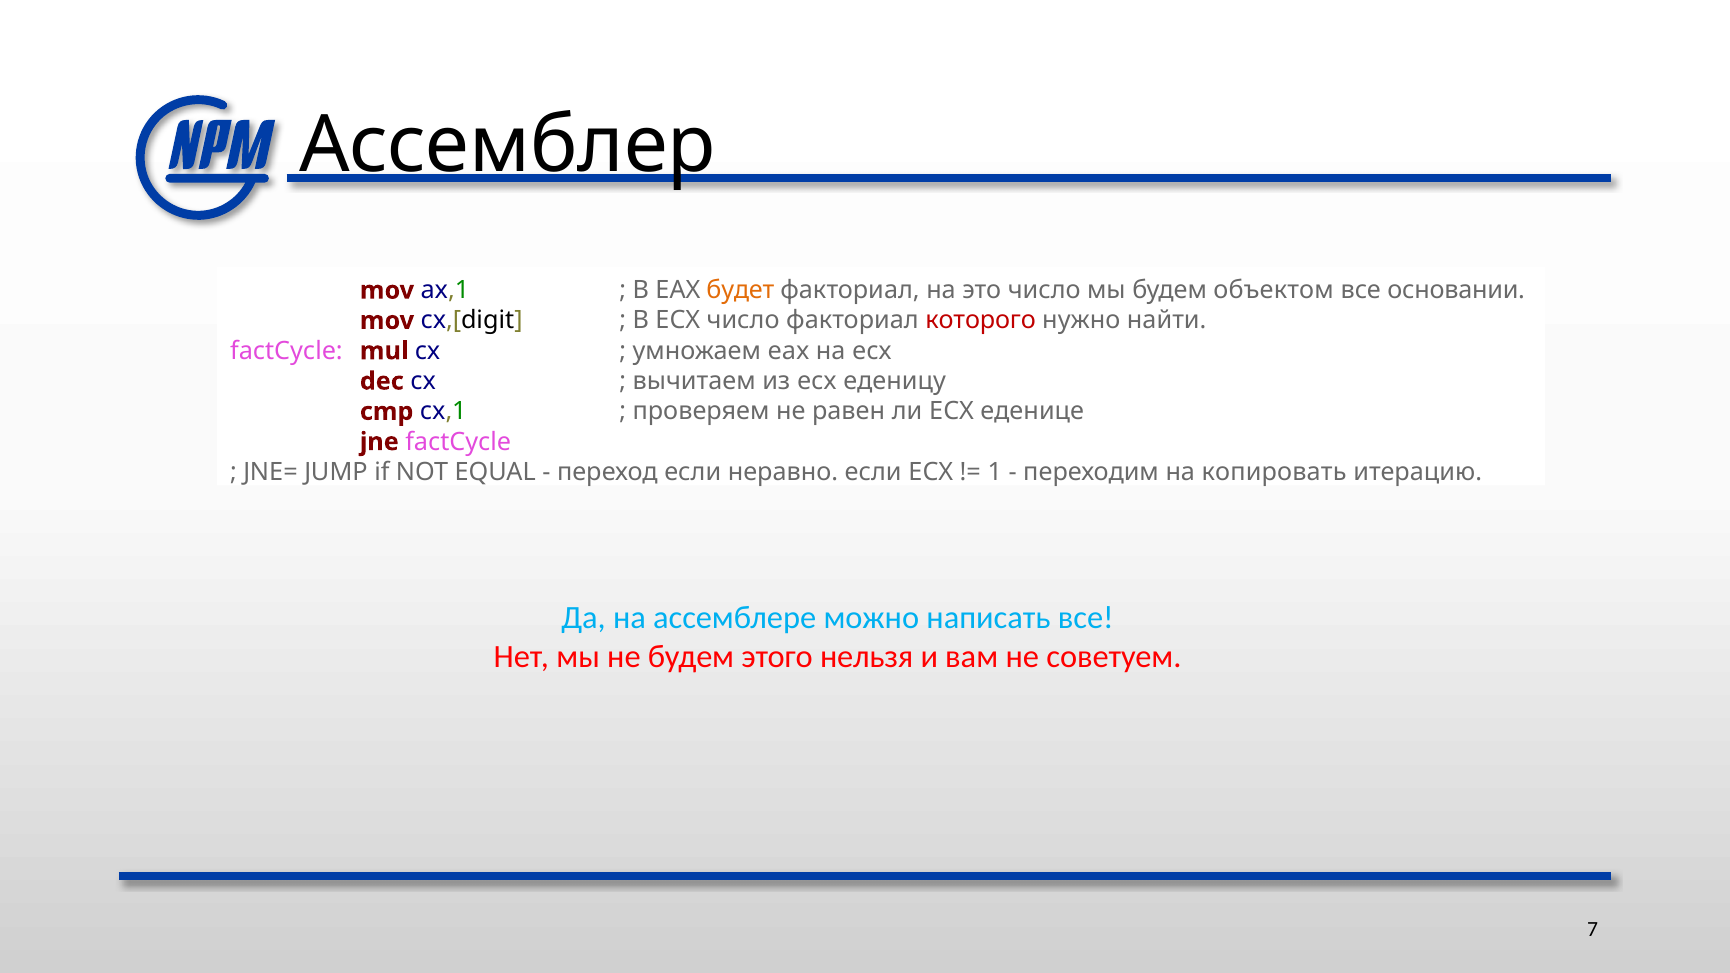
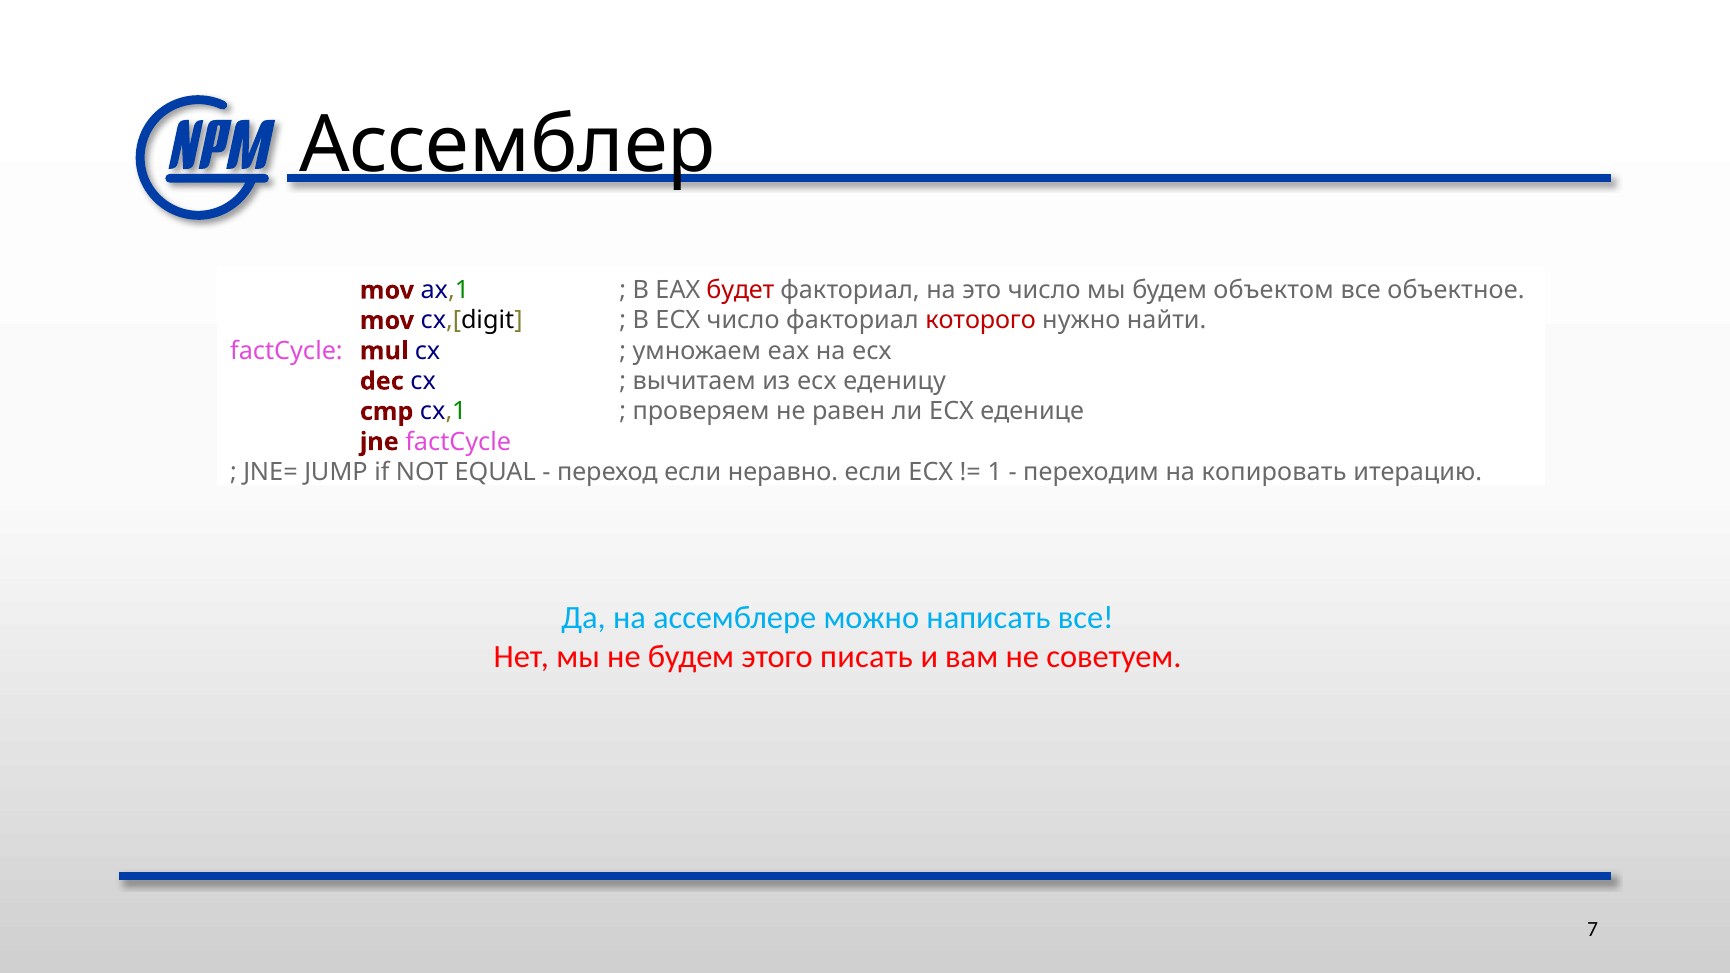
будет colour: orange -> red
основании: основании -> объектное
нельзя: нельзя -> писать
